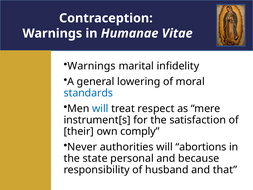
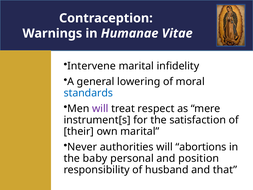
Warnings at (92, 66): Warnings -> Intervene
will at (100, 108) colour: blue -> purple
own comply: comply -> marital
state: state -> baby
because: because -> position
